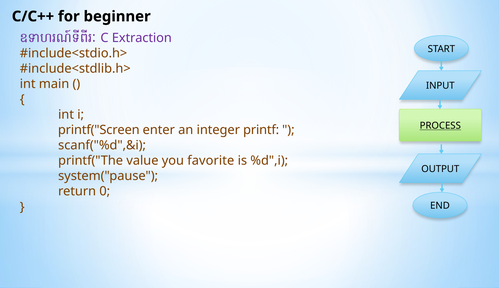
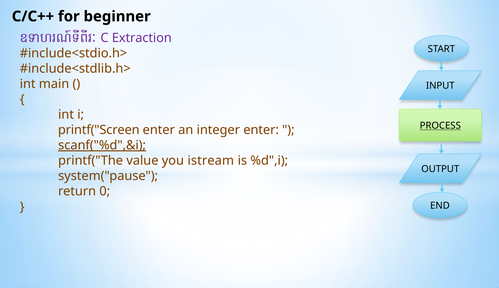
integer printf: printf -> enter
scanf("%d",&i underline: none -> present
favorite: favorite -> istream
